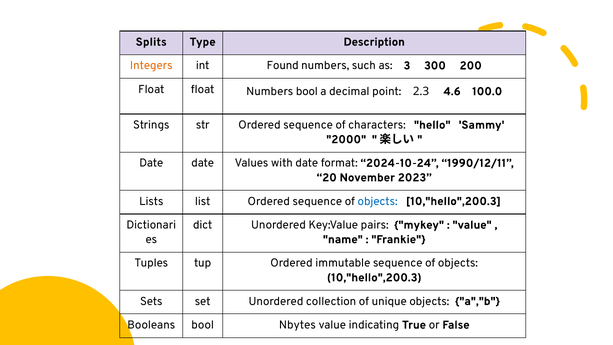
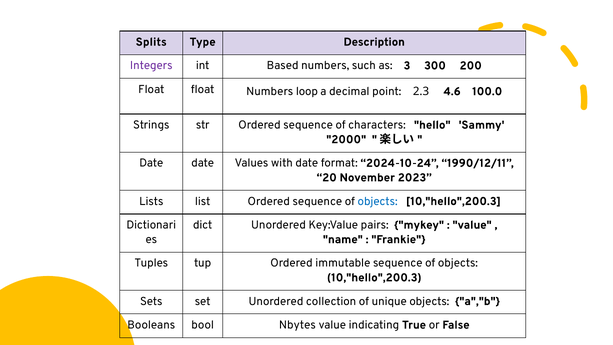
Integers colour: orange -> purple
Found: Found -> Based
Numbers bool: bool -> loop
